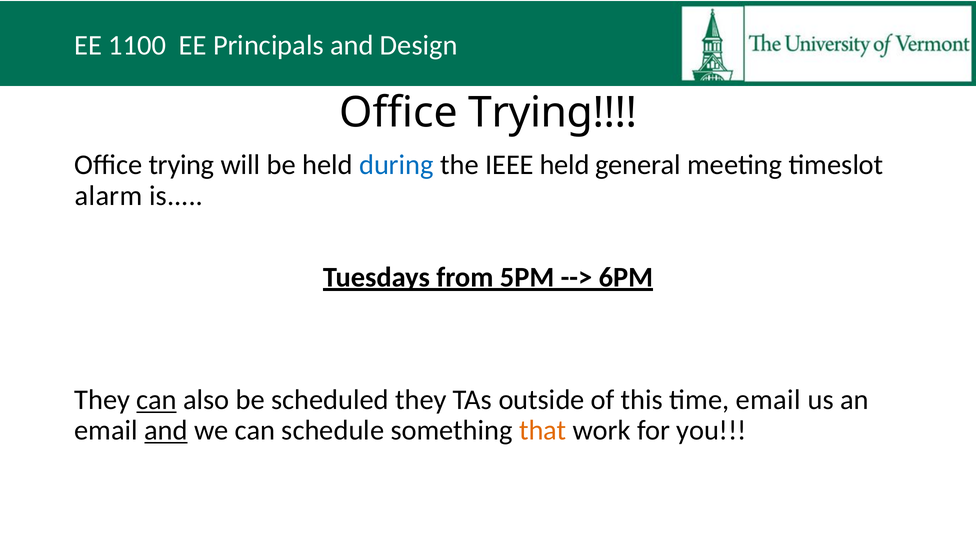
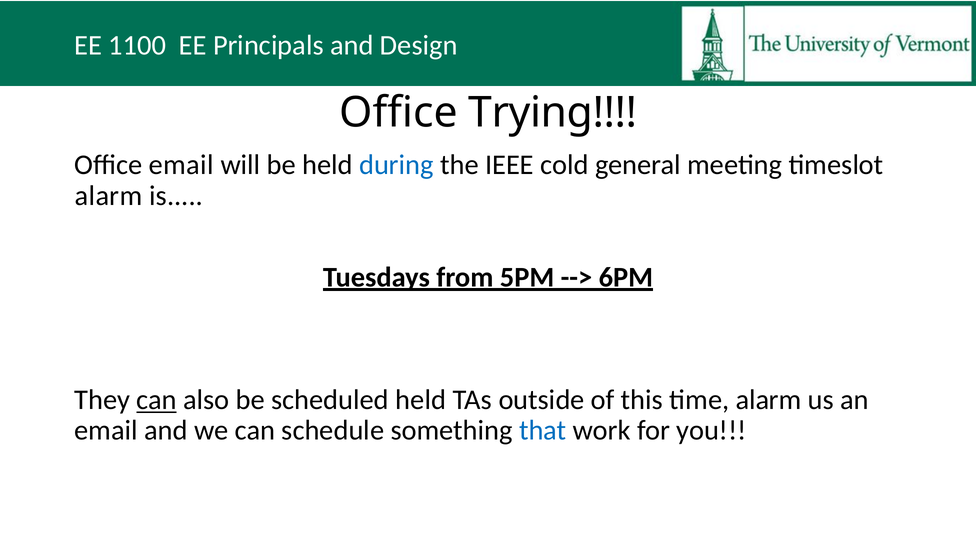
trying at (182, 165): trying -> email
IEEE held: held -> cold
scheduled they: they -> held
time email: email -> alarm
and at (166, 431) underline: present -> none
that colour: orange -> blue
